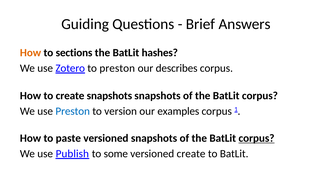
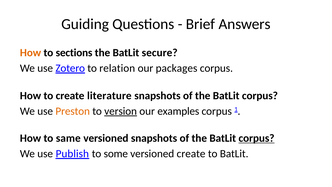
hashes: hashes -> secure
to preston: preston -> relation
describes: describes -> packages
create snapshots: snapshots -> literature
Preston at (73, 111) colour: blue -> orange
version underline: none -> present
paste: paste -> same
